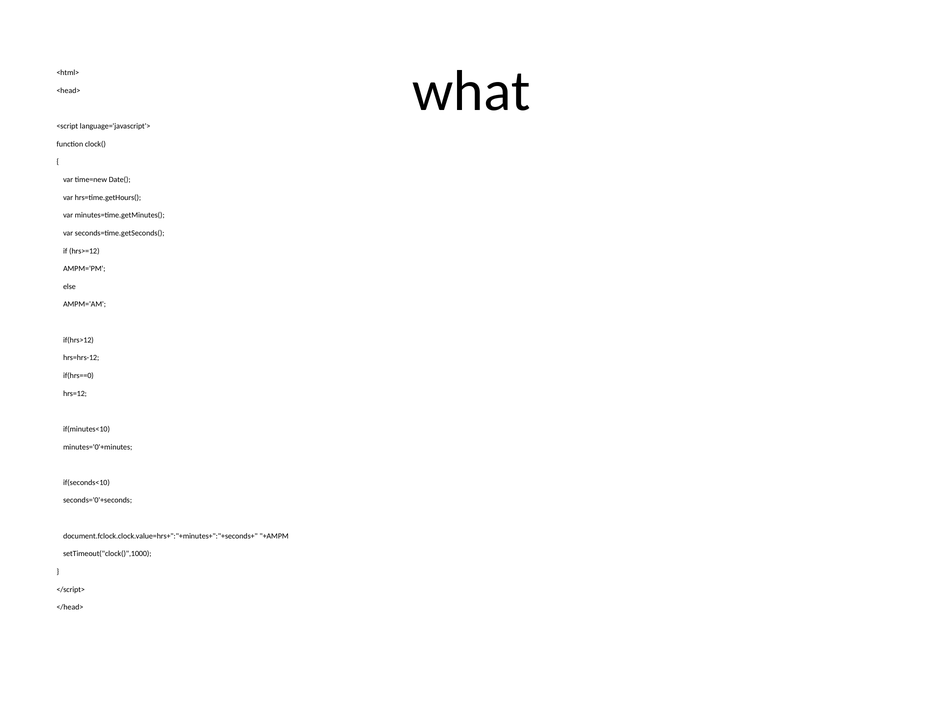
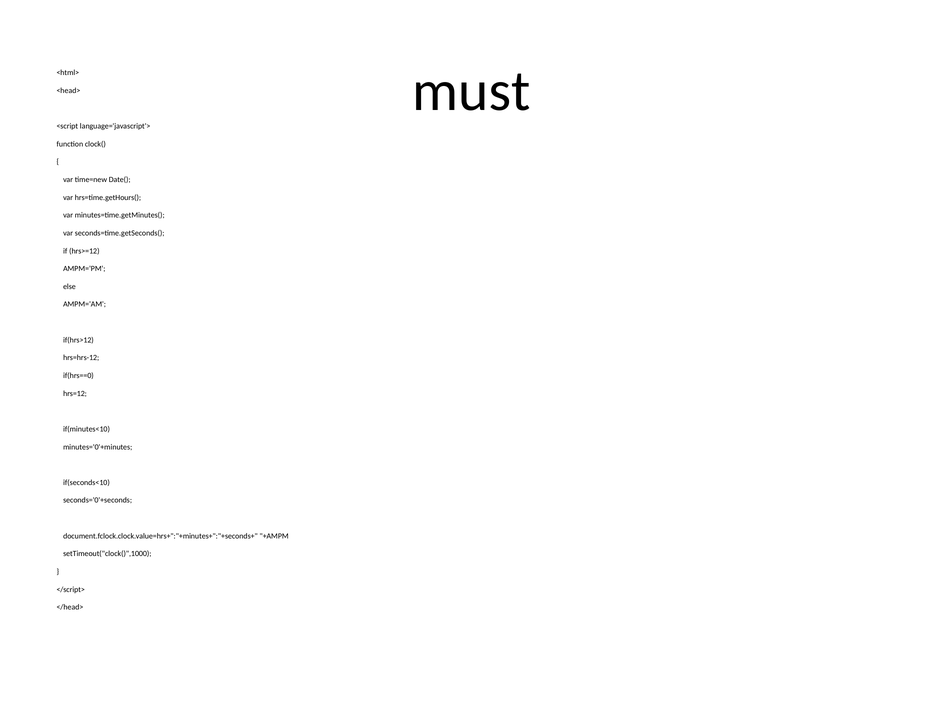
what: what -> must
